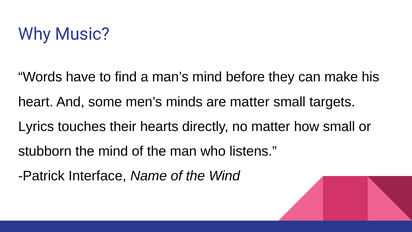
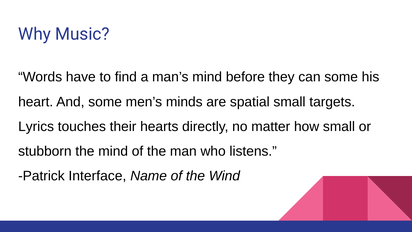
can make: make -> some
are matter: matter -> spatial
